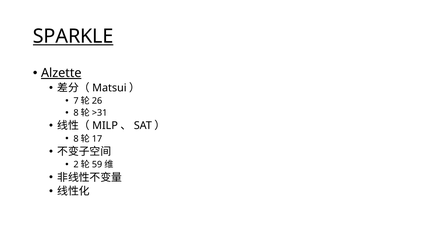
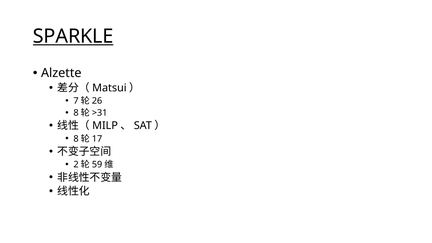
Alzette underline: present -> none
